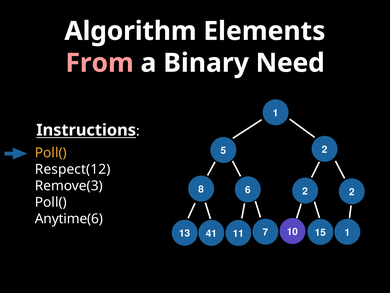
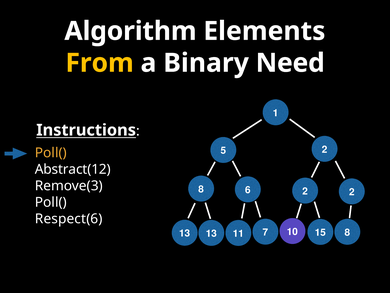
From colour: pink -> yellow
Respect(12: Respect(12 -> Abstract(12
Anytime(6: Anytime(6 -> Respect(6
15 1: 1 -> 8
13 41: 41 -> 13
